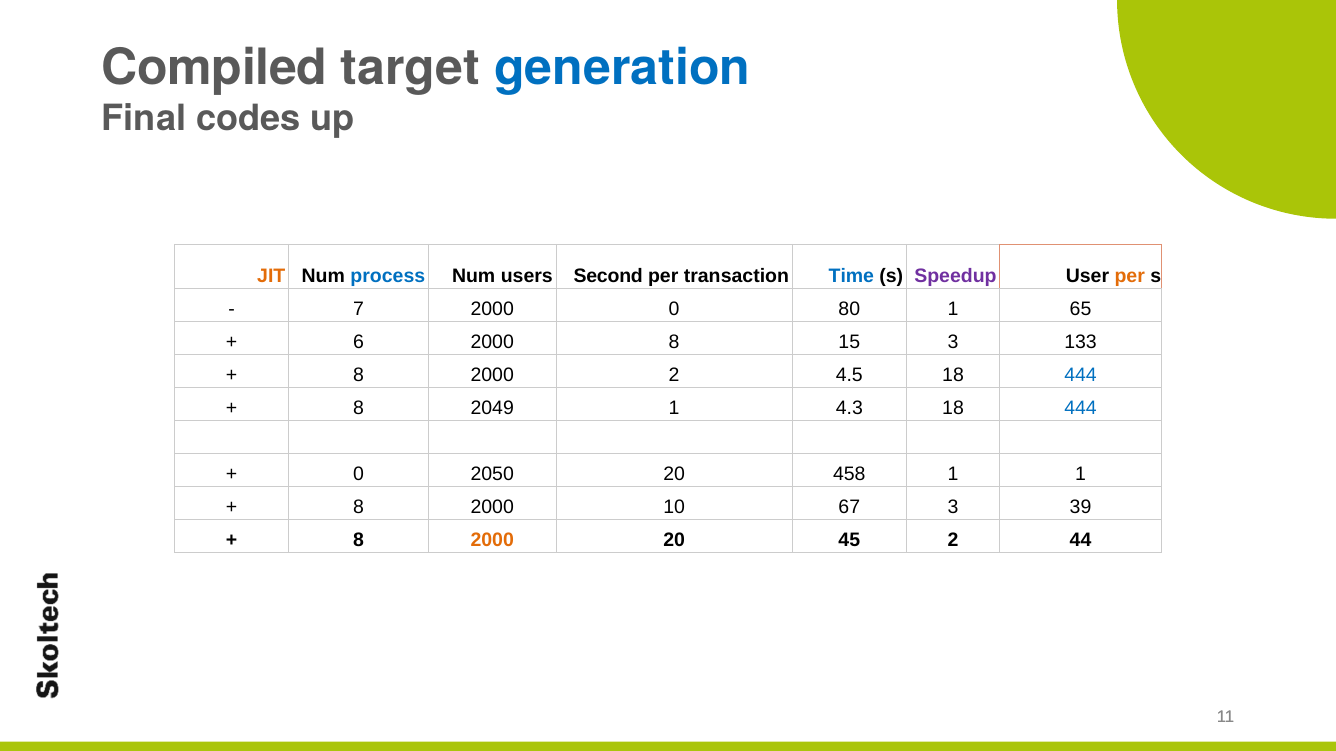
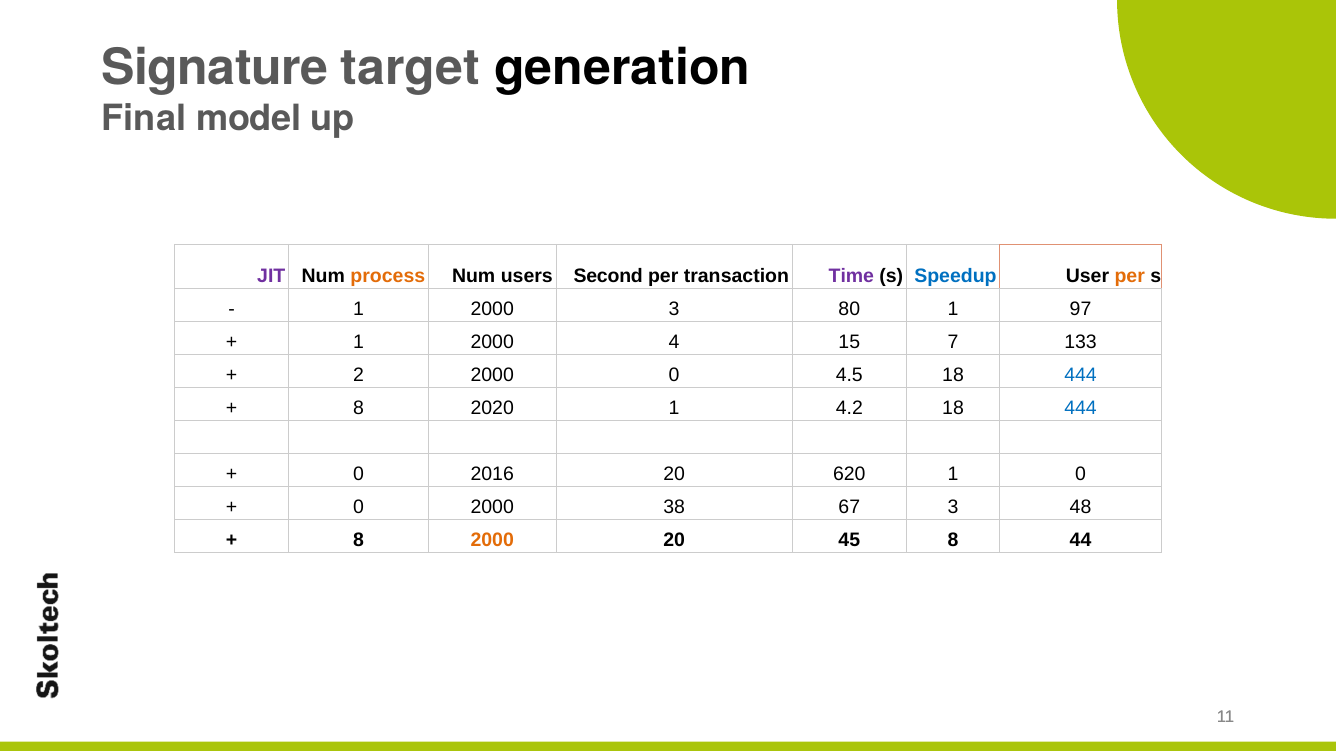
Compiled: Compiled -> Signature
generation colour: blue -> black
codes: codes -> model
JIT colour: orange -> purple
process colour: blue -> orange
Time colour: blue -> purple
Speedup colour: purple -> blue
7 at (358, 309): 7 -> 1
2000 0: 0 -> 3
65: 65 -> 97
6 at (358, 342): 6 -> 1
2000 8: 8 -> 4
15 3: 3 -> 7
8 at (358, 375): 8 -> 2
2000 2: 2 -> 0
2049: 2049 -> 2020
4.3: 4.3 -> 4.2
2050: 2050 -> 2016
458: 458 -> 620
1 1: 1 -> 0
8 at (358, 507): 8 -> 0
10: 10 -> 38
39: 39 -> 48
45 2: 2 -> 8
